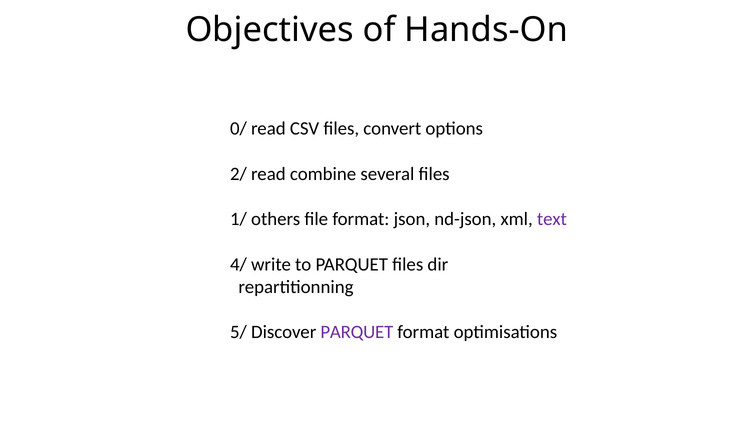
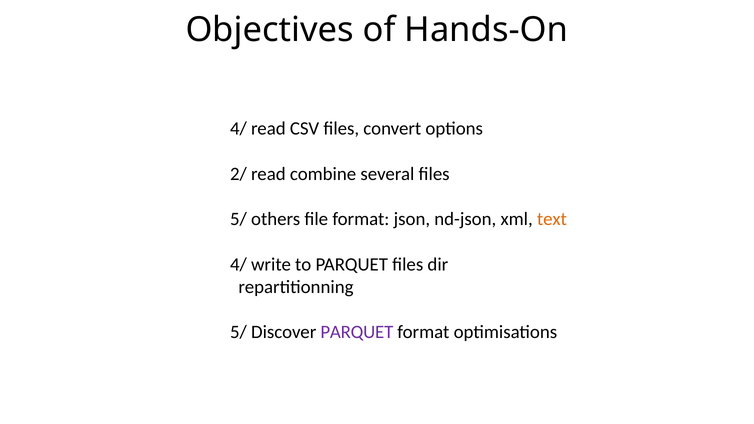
0/ at (238, 129): 0/ -> 4/
1/ at (238, 219): 1/ -> 5/
text colour: purple -> orange
